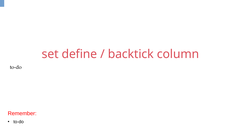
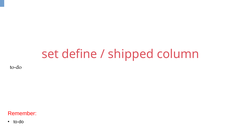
backtick: backtick -> shipped
